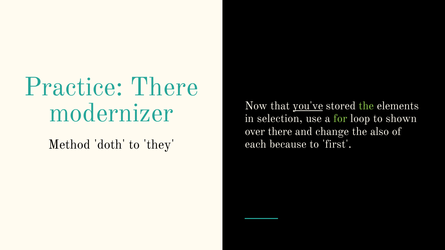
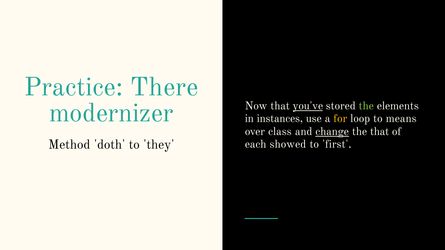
selection: selection -> instances
for colour: light green -> yellow
shown: shown -> means
over there: there -> class
change underline: none -> present
the also: also -> that
because: because -> showed
